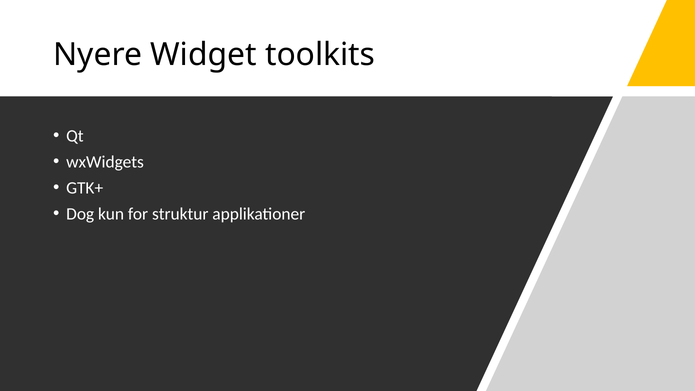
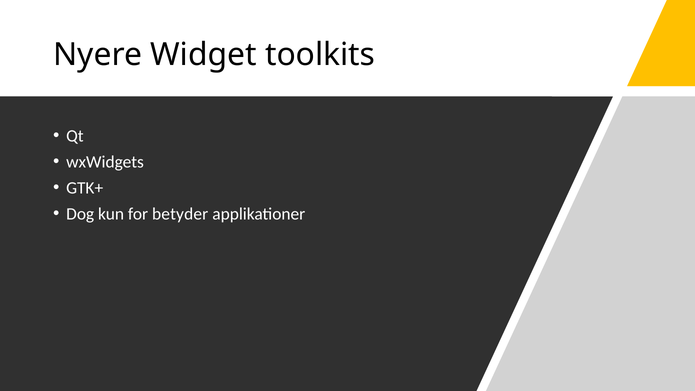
struktur: struktur -> betyder
